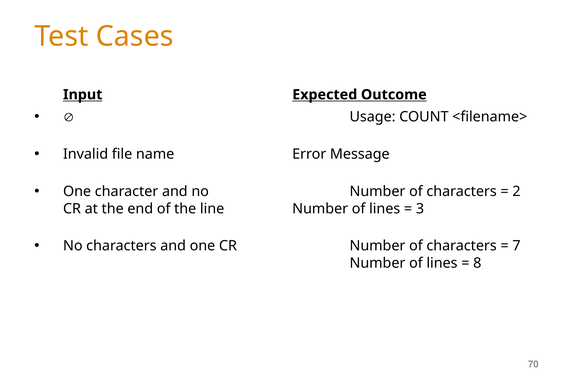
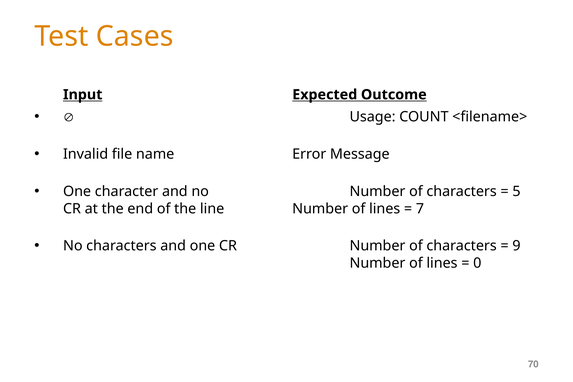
2: 2 -> 5
3: 3 -> 7
7: 7 -> 9
8: 8 -> 0
